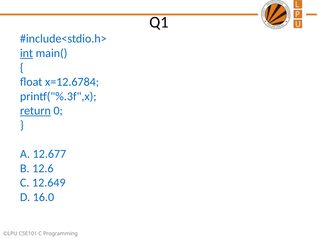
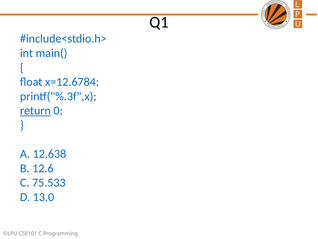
int underline: present -> none
12.677: 12.677 -> 12.638
12.649: 12.649 -> 75.533
16.0: 16.0 -> 13.0
